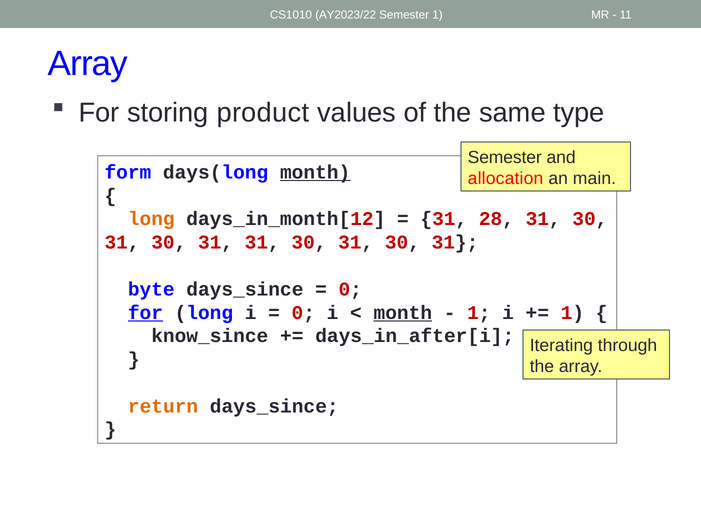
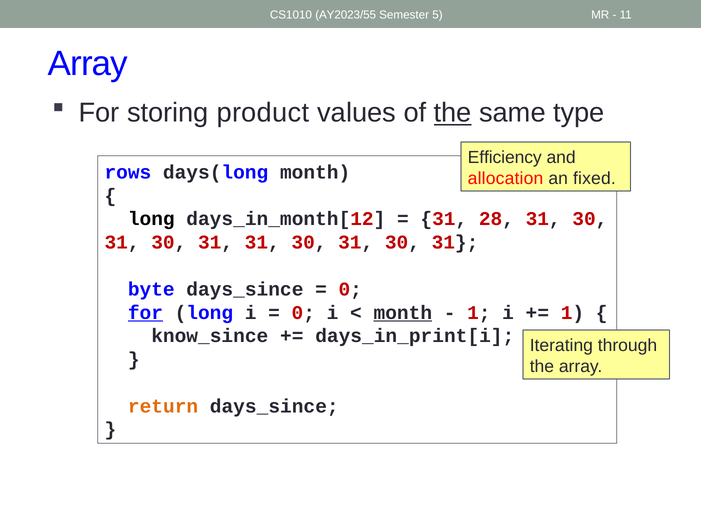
AY2023/22: AY2023/22 -> AY2023/55
Semester 1: 1 -> 5
the at (453, 113) underline: none -> present
Semester at (505, 157): Semester -> Efficiency
form: form -> rows
month at (315, 172) underline: present -> none
main: main -> fixed
long at (151, 219) colour: orange -> black
days_in_after[i: days_in_after[i -> days_in_print[i
